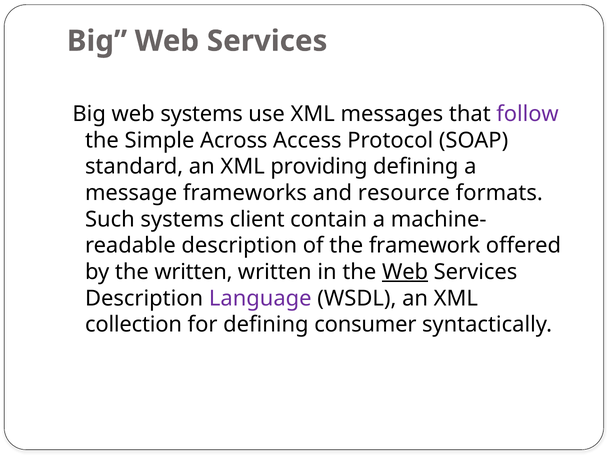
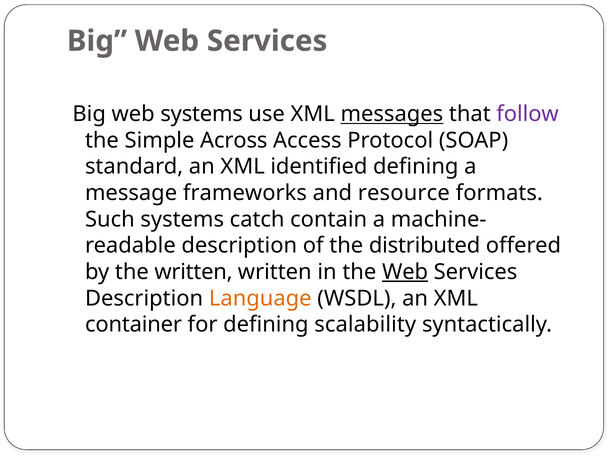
messages underline: none -> present
providing: providing -> identified
client: client -> catch
framework: framework -> distributed
Language colour: purple -> orange
collection: collection -> container
consumer: consumer -> scalability
